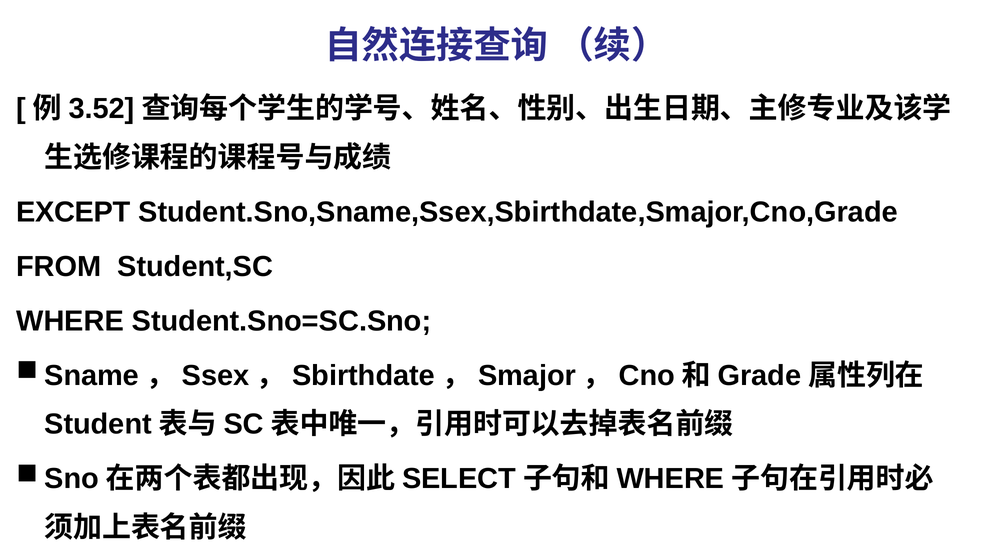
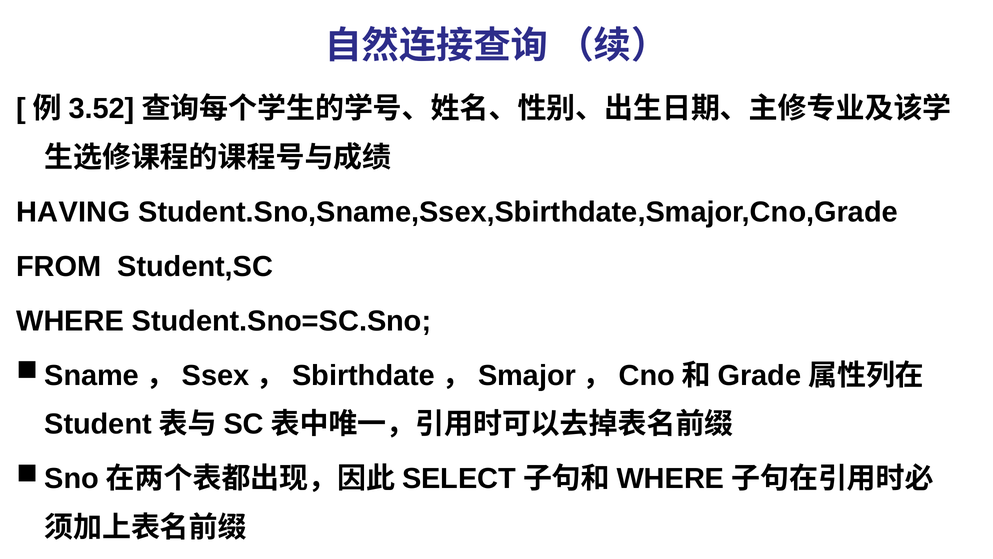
EXCEPT: EXCEPT -> HAVING
